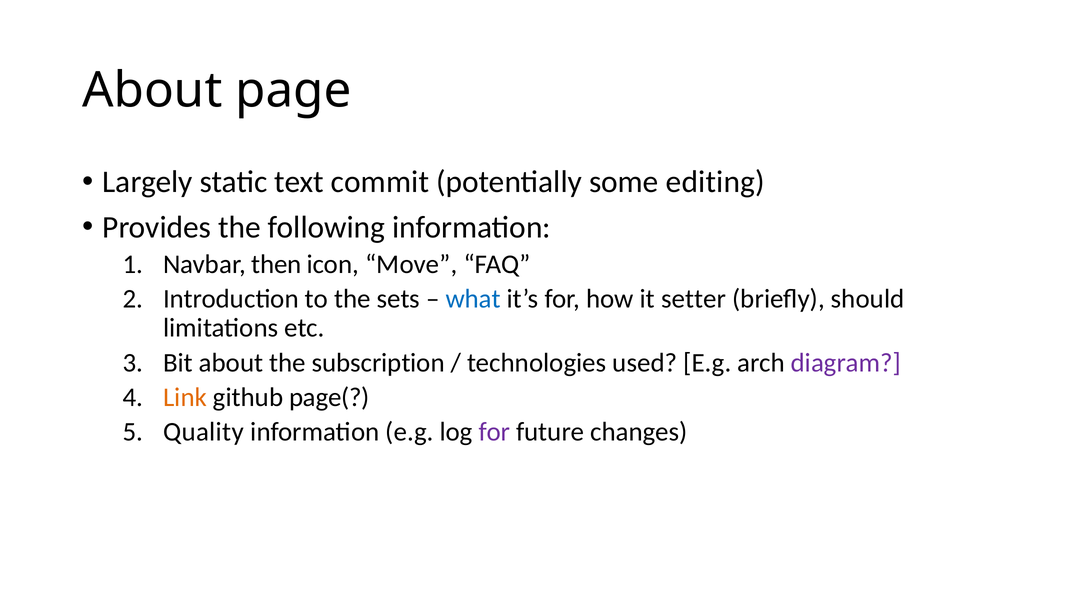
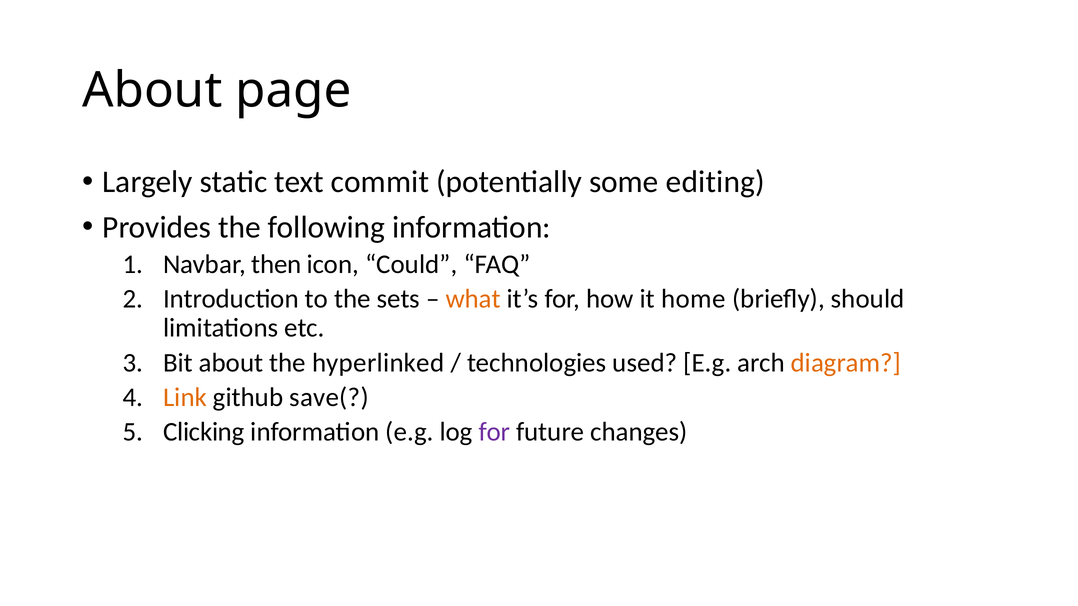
Move: Move -> Could
what colour: blue -> orange
setter: setter -> home
subscription: subscription -> hyperlinked
diagram colour: purple -> orange
page(: page( -> save(
Quality: Quality -> Clicking
